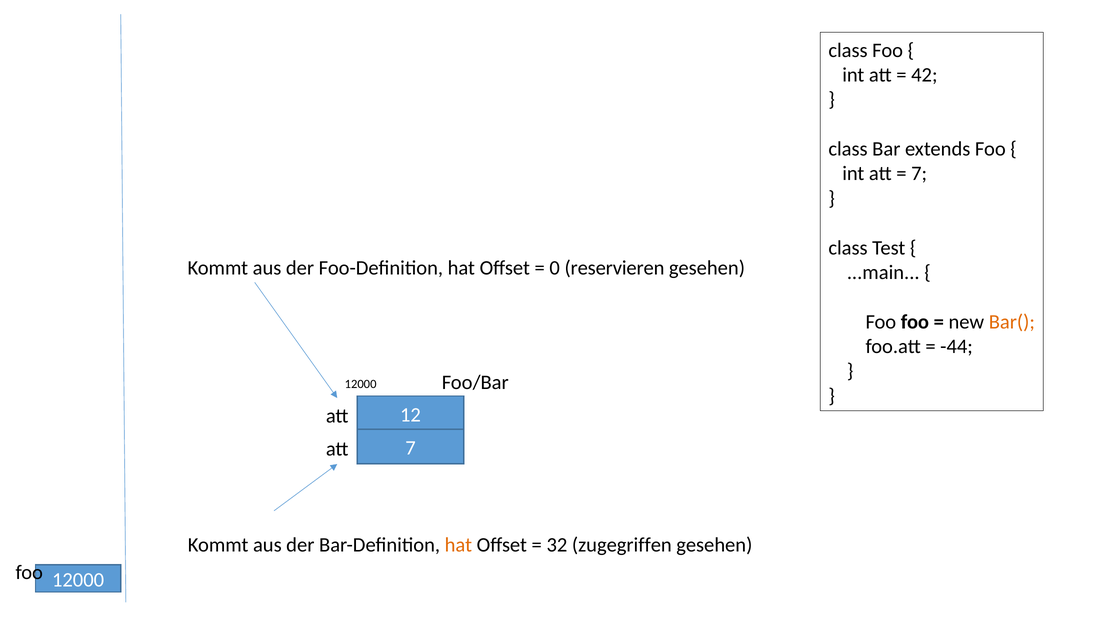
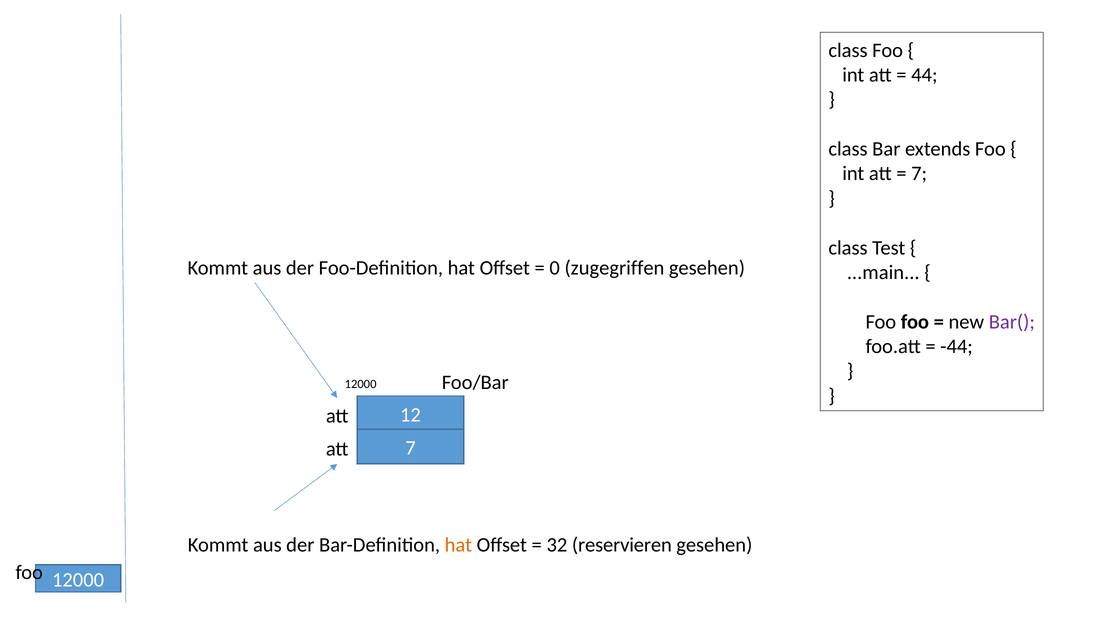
42: 42 -> 44
reservieren: reservieren -> zugegriffen
Bar( colour: orange -> purple
zugegriffen: zugegriffen -> reservieren
